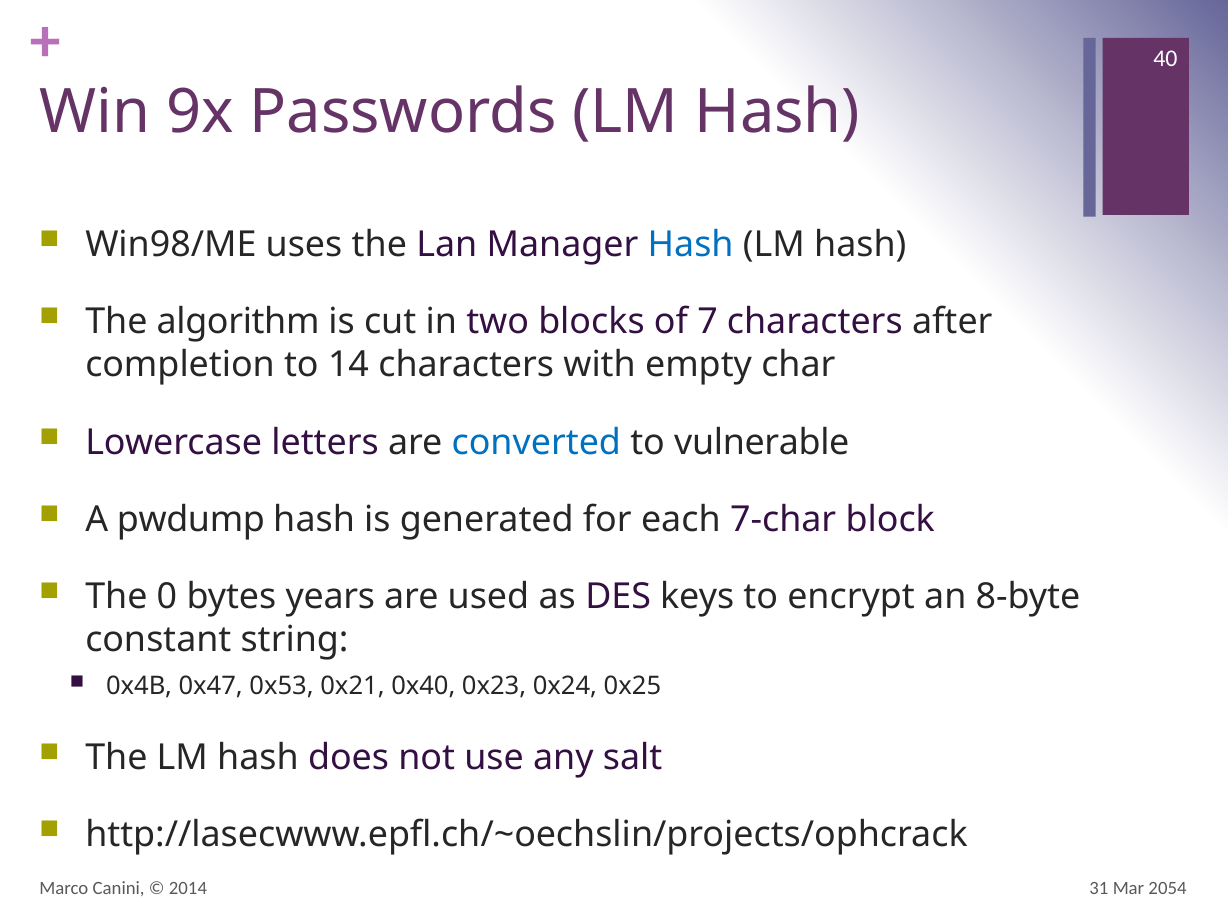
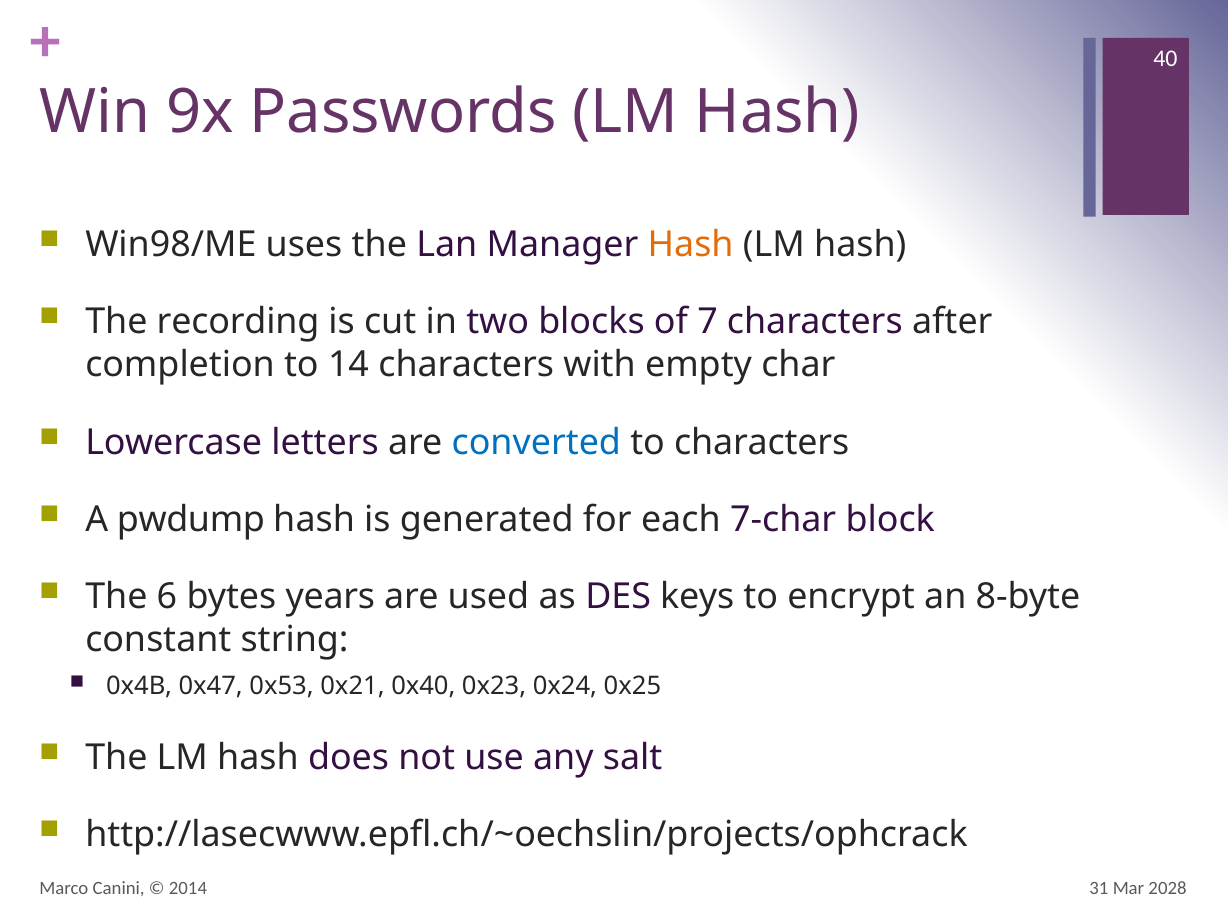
Hash at (691, 245) colour: blue -> orange
algorithm: algorithm -> recording
to vulnerable: vulnerable -> characters
0: 0 -> 6
2054: 2054 -> 2028
